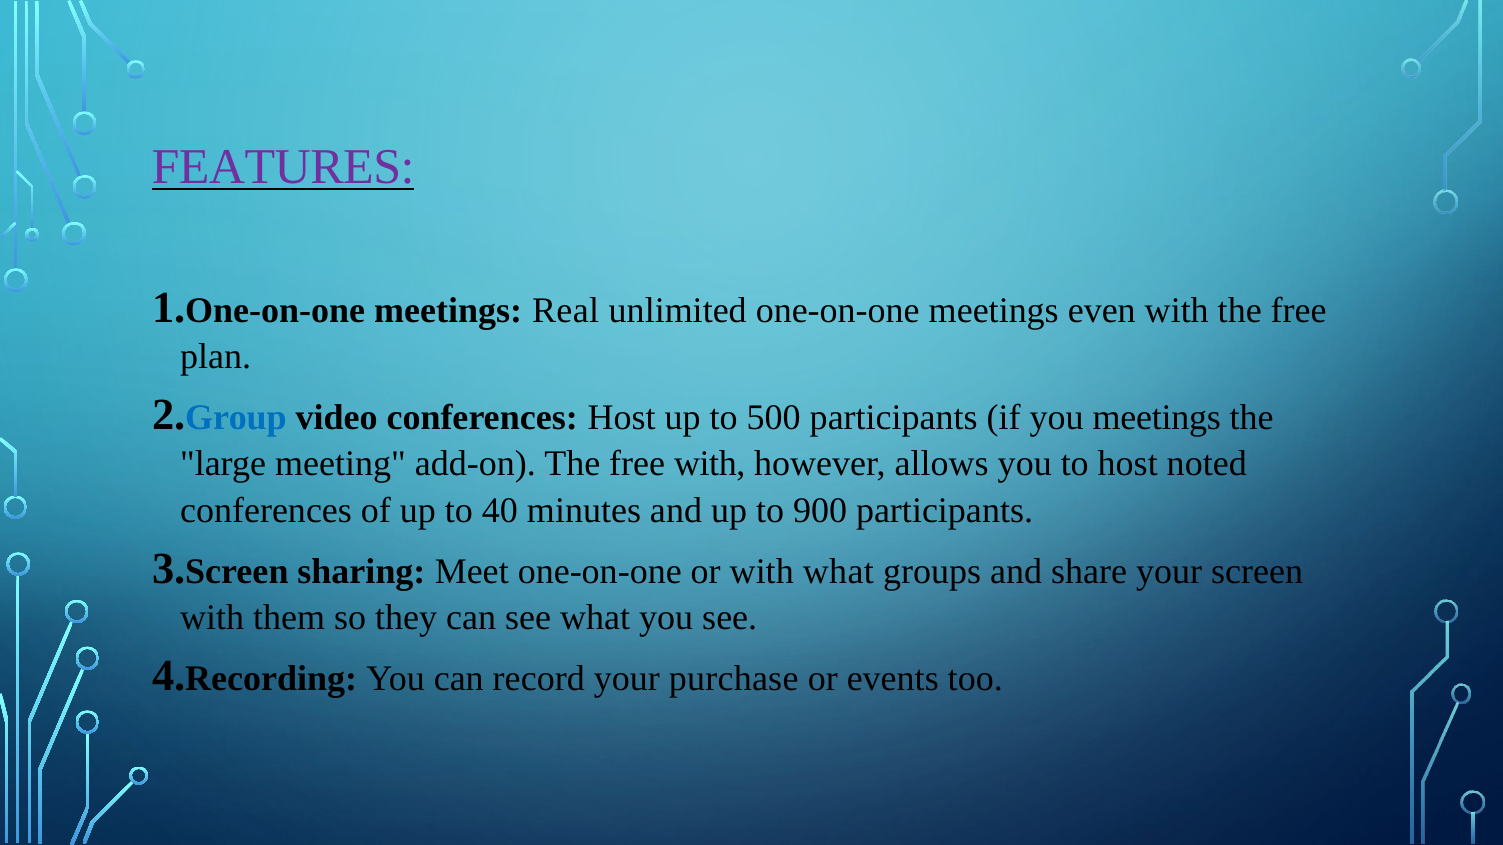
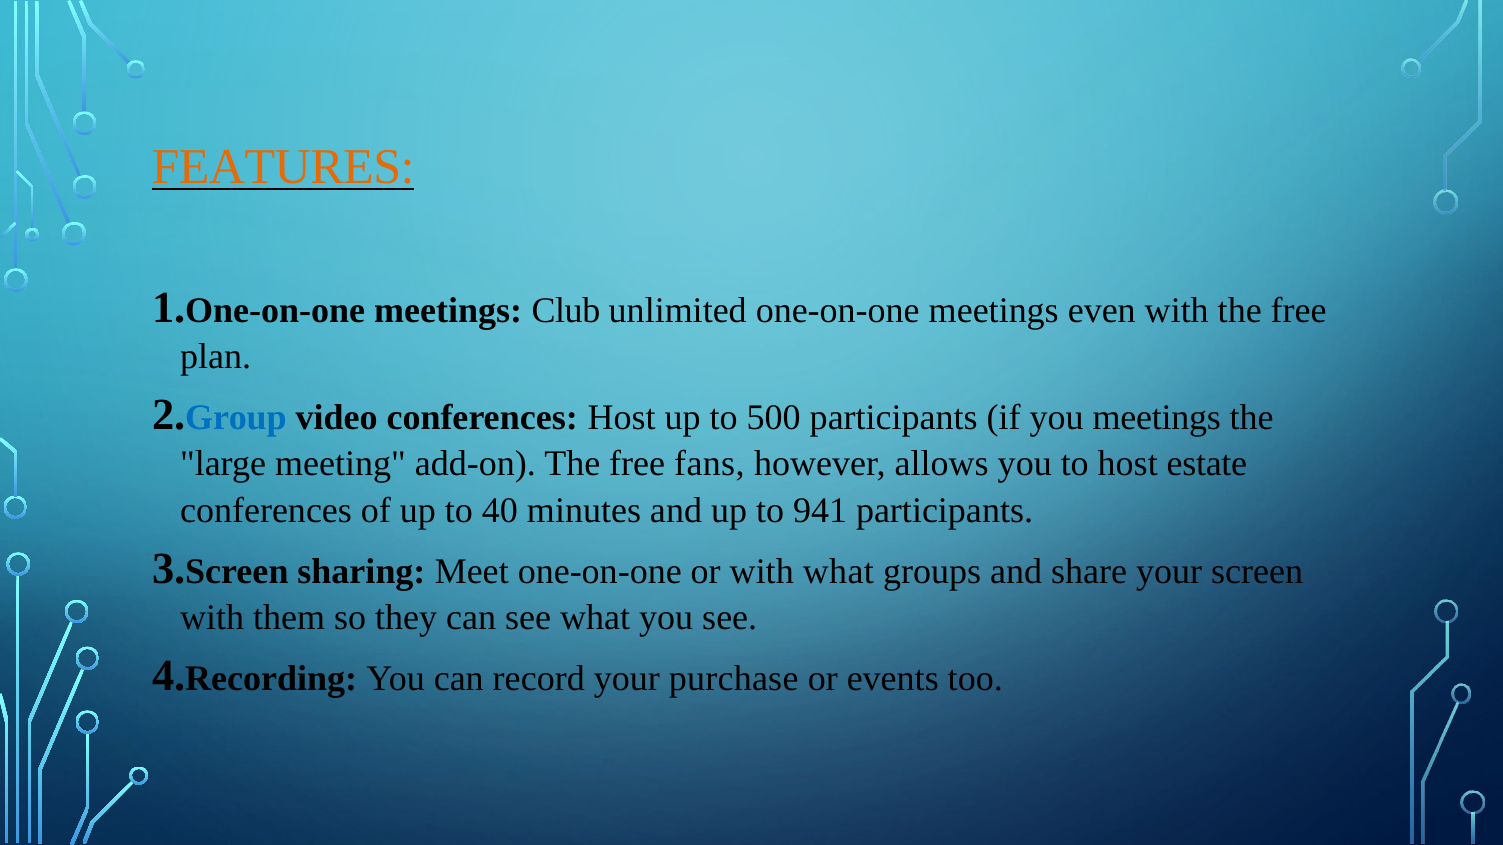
FEATURES colour: purple -> orange
Real: Real -> Club
free with: with -> fans
noted: noted -> estate
900: 900 -> 941
